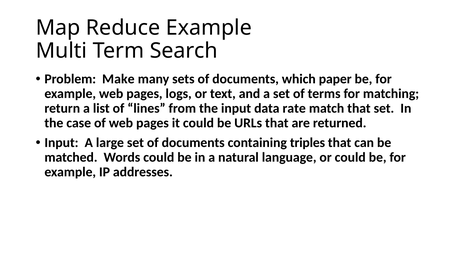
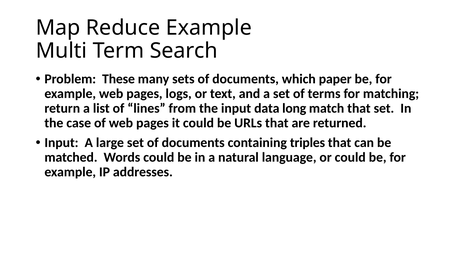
Make: Make -> These
rate: rate -> long
